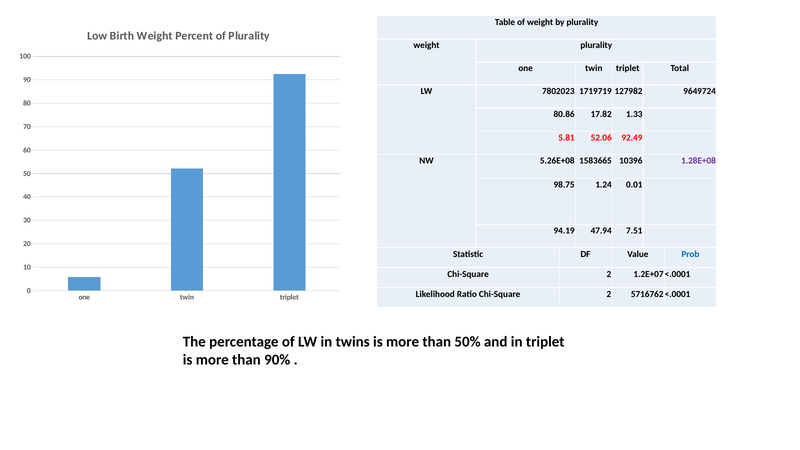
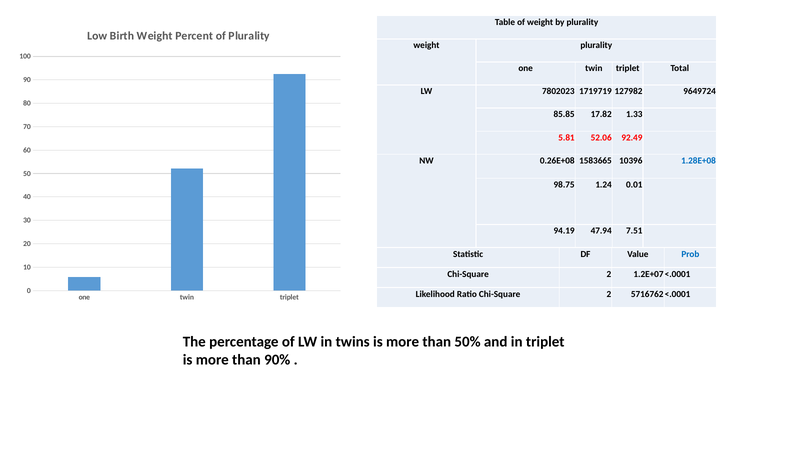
80.86: 80.86 -> 85.85
5.26E+08: 5.26E+08 -> 0.26E+08
1.28E+08 colour: purple -> blue
